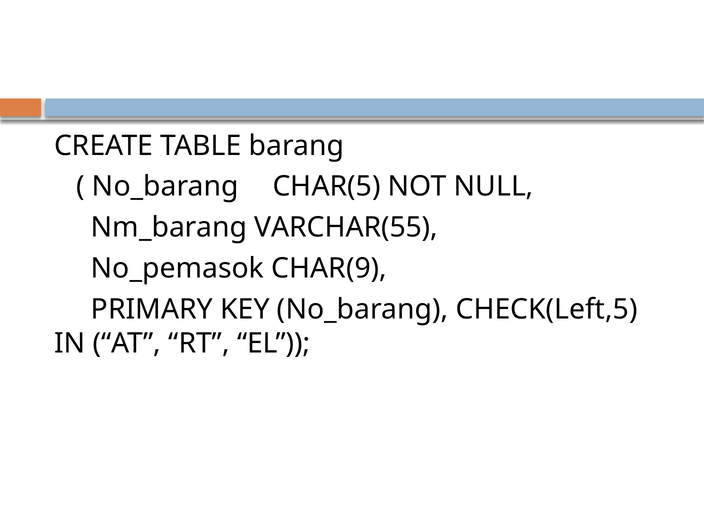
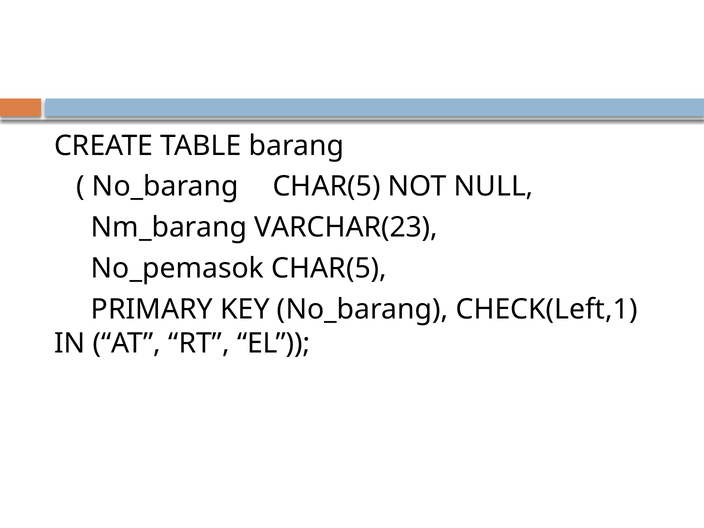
VARCHAR(55: VARCHAR(55 -> VARCHAR(23
No_pemasok CHAR(9: CHAR(9 -> CHAR(5
CHECK(Left,5: CHECK(Left,5 -> CHECK(Left,1
